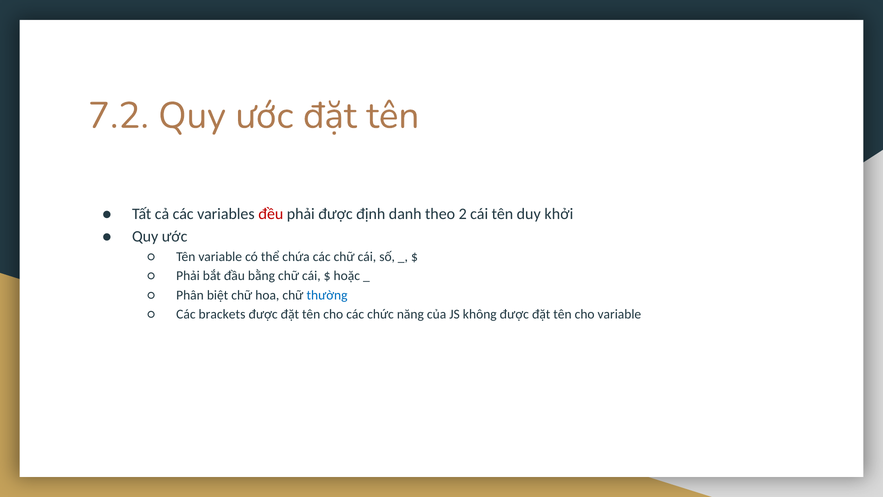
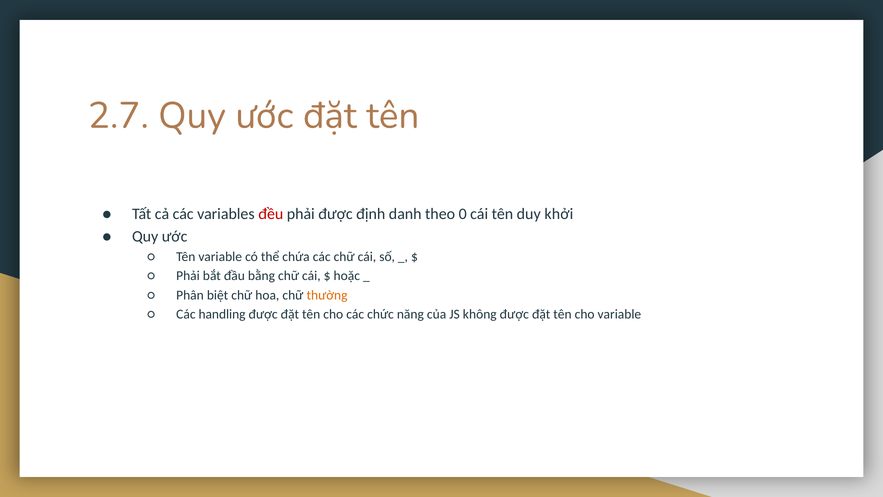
7.2: 7.2 -> 2.7
2: 2 -> 0
thường colour: blue -> orange
brackets: brackets -> handling
